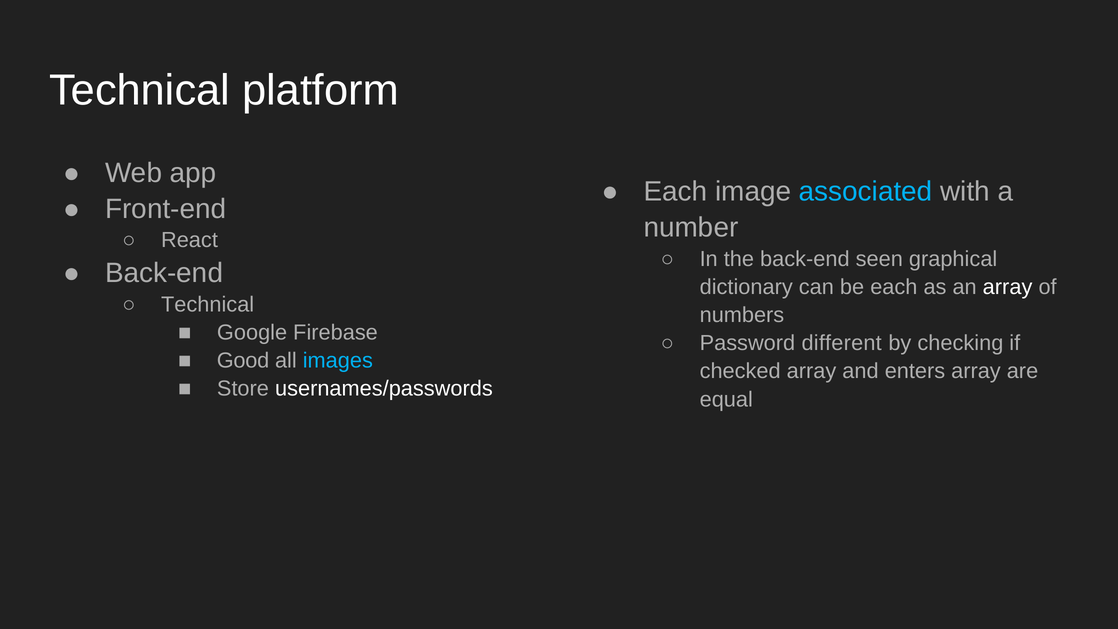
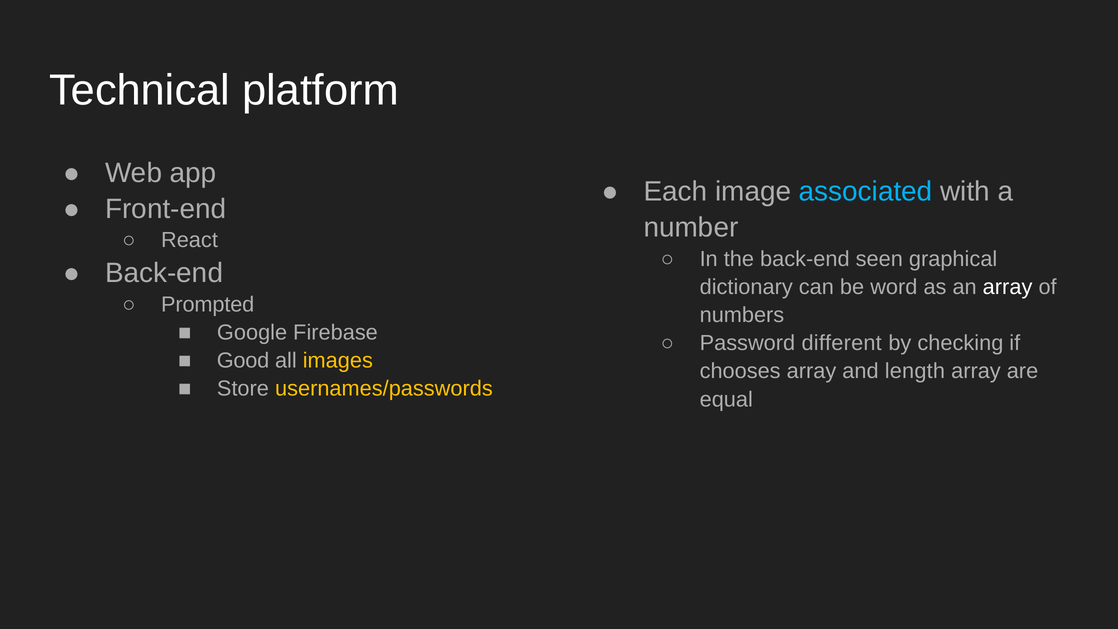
be each: each -> word
Technical at (208, 304): Technical -> Prompted
images colour: light blue -> yellow
checked: checked -> chooses
enters: enters -> length
usernames/passwords colour: white -> yellow
